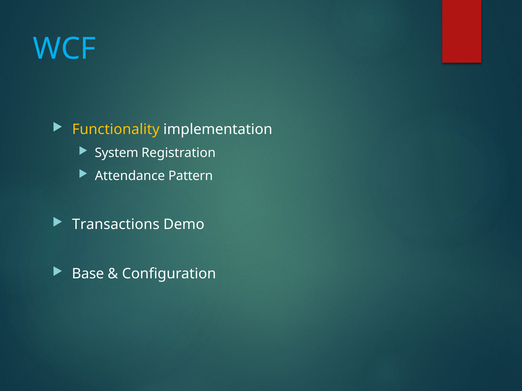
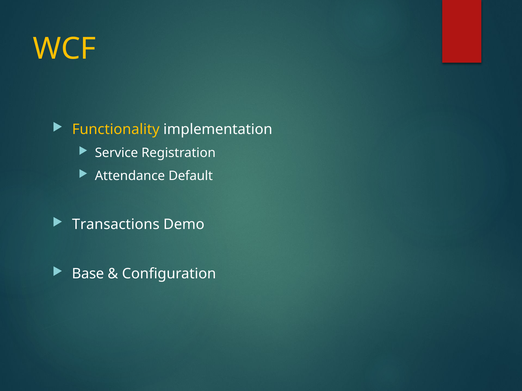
WCF colour: light blue -> yellow
System: System -> Service
Pattern: Pattern -> Default
